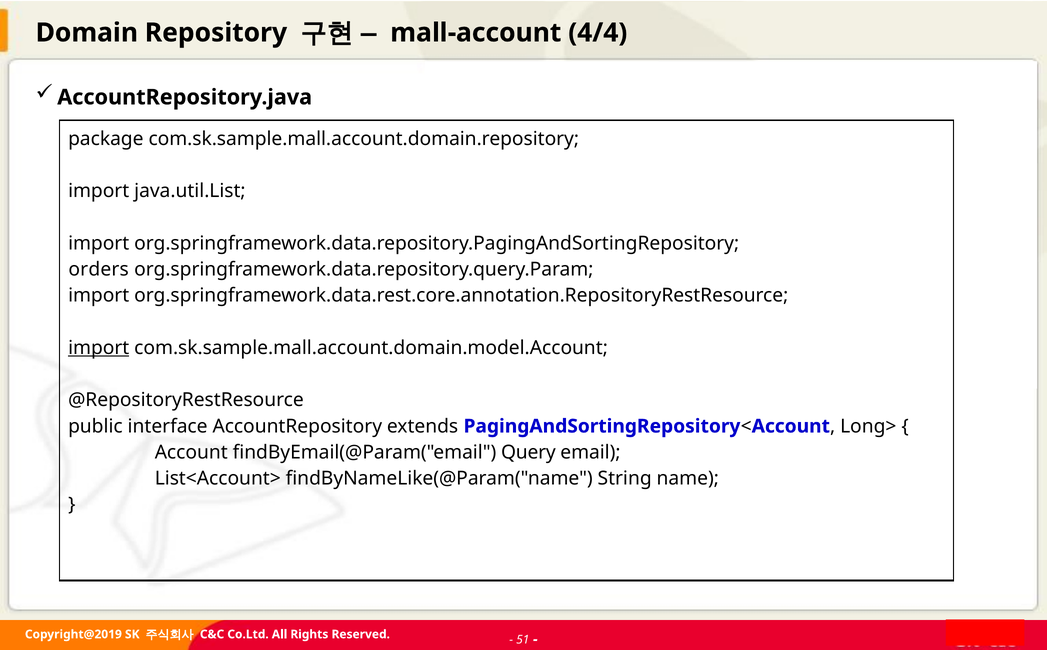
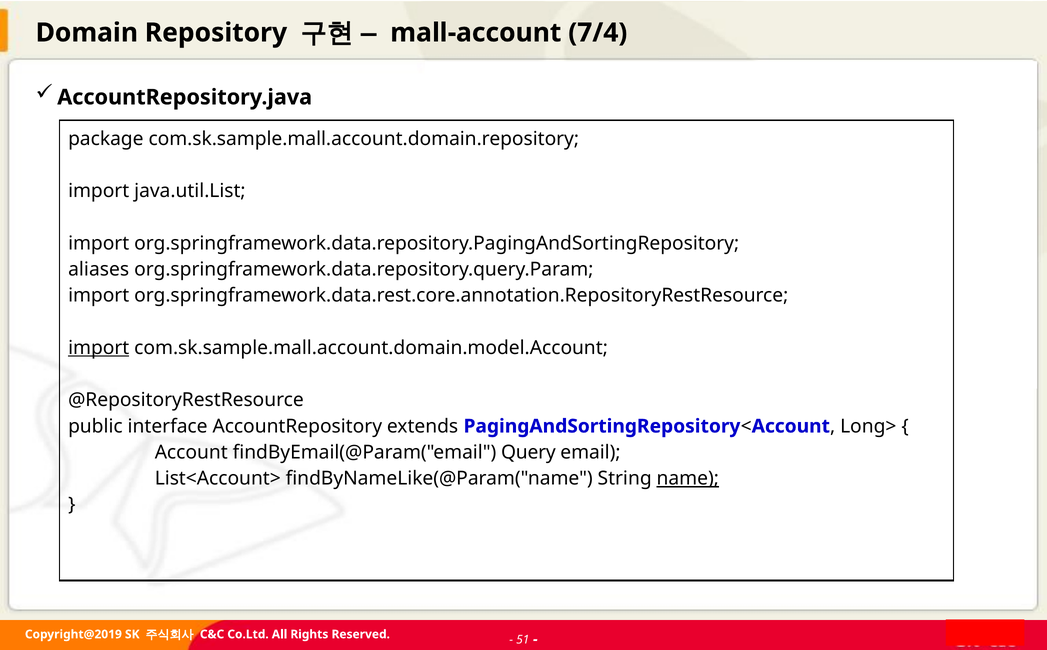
4/4: 4/4 -> 7/4
orders: orders -> aliases
name underline: none -> present
